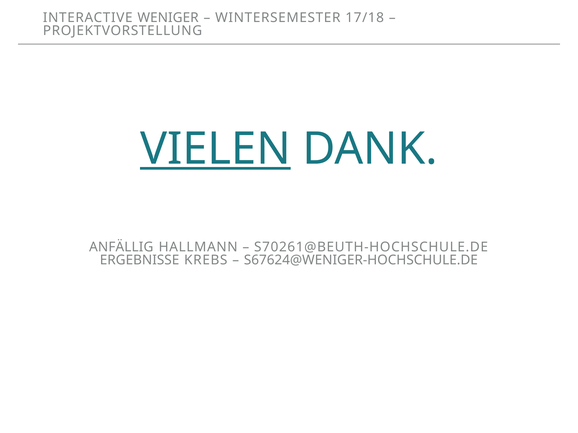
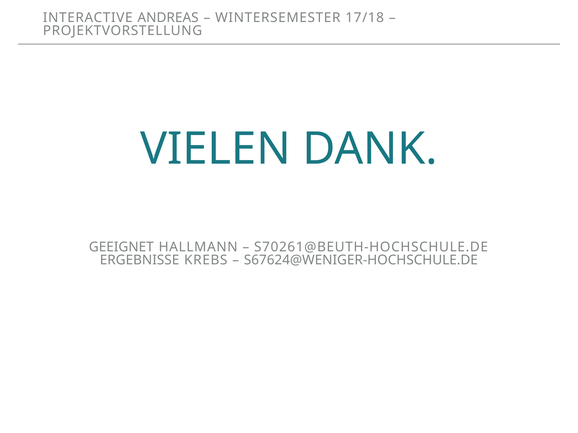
WENIGER: WENIGER -> ANDREAS
VIELEN underline: present -> none
ANFÄLLIG: ANFÄLLIG -> GEEIGNET
